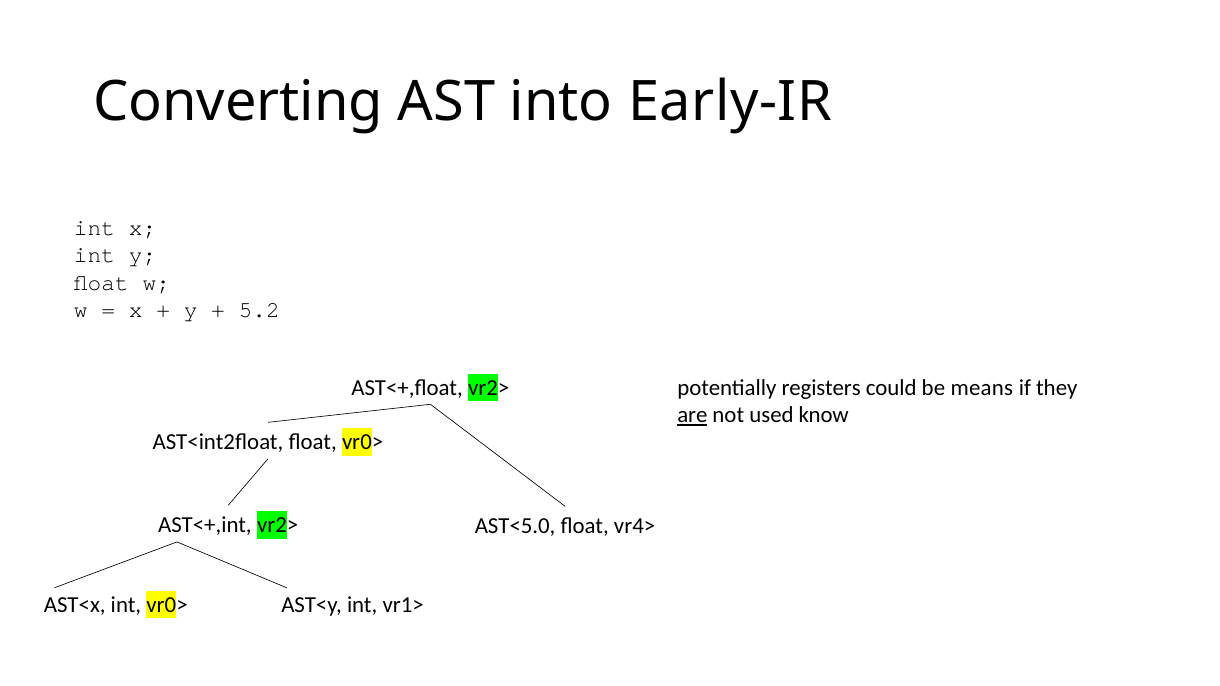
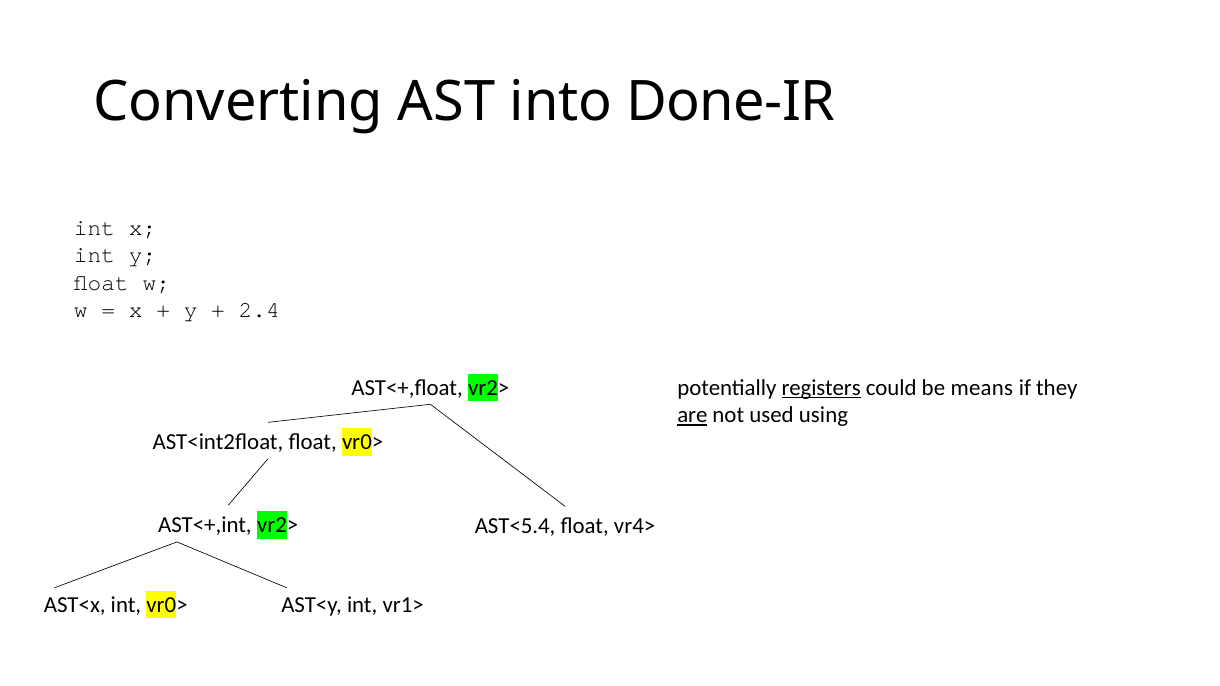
Early-IR: Early-IR -> Done-IR
5.2: 5.2 -> 2.4
registers underline: none -> present
know: know -> using
AST<5.0: AST<5.0 -> AST<5.4
